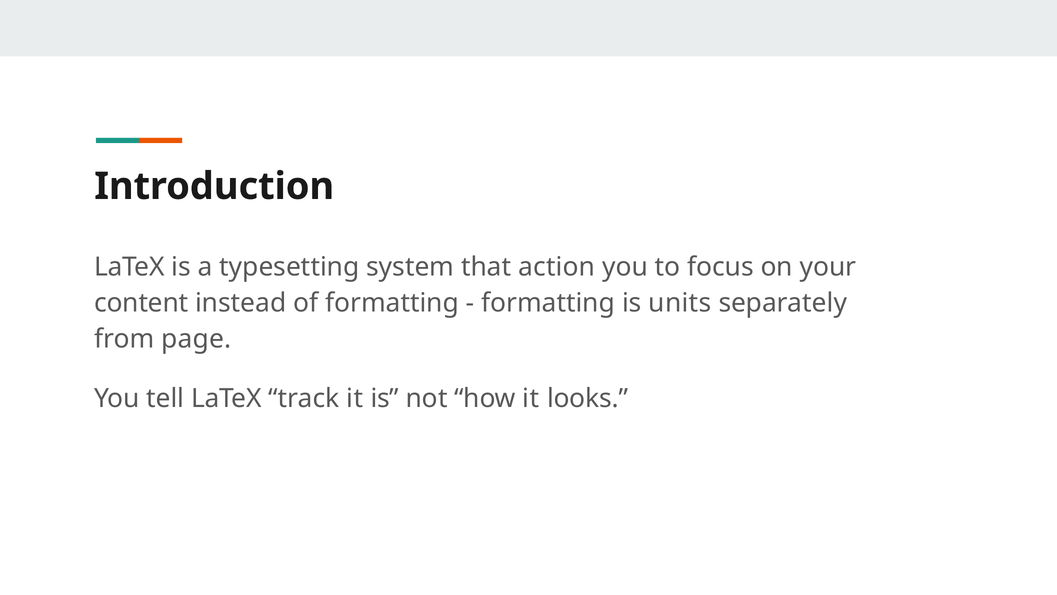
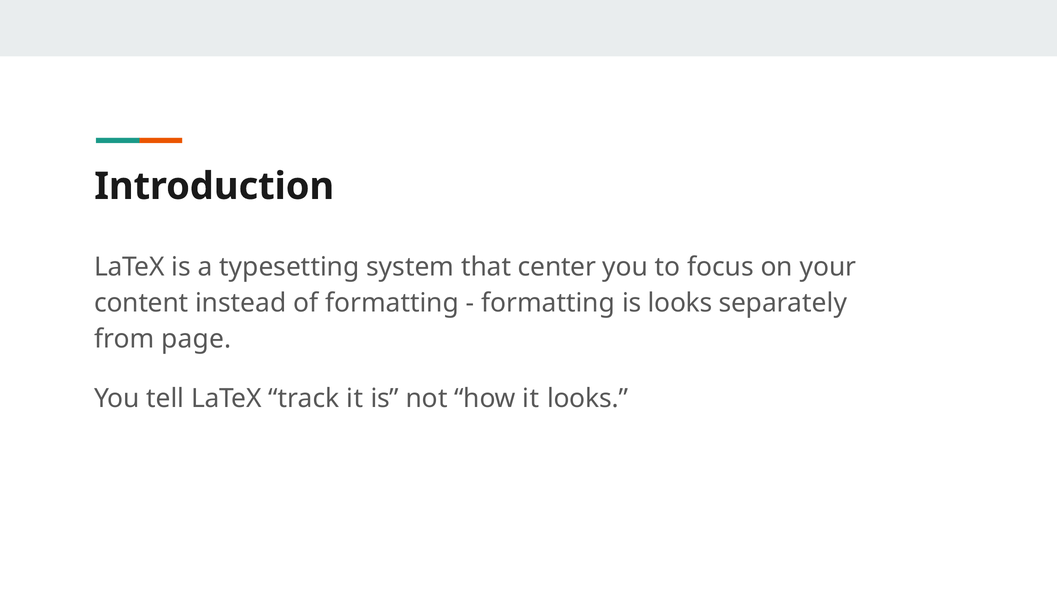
action: action -> center
is units: units -> looks
